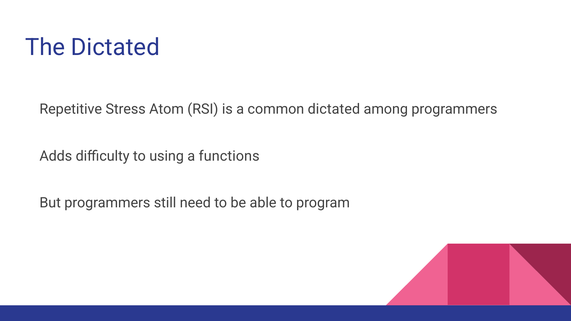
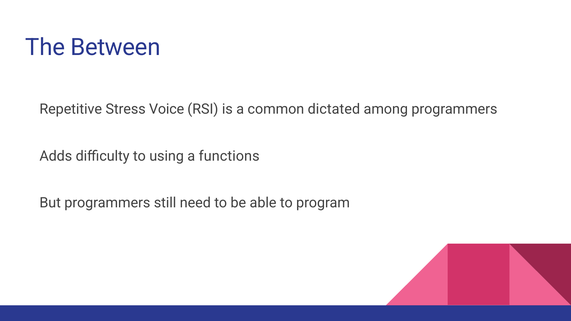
The Dictated: Dictated -> Between
Atom: Atom -> Voice
